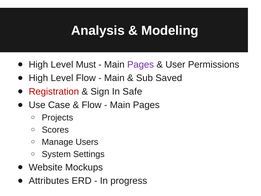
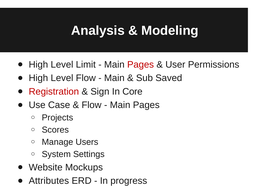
Must: Must -> Limit
Pages at (141, 65) colour: purple -> red
Safe: Safe -> Core
